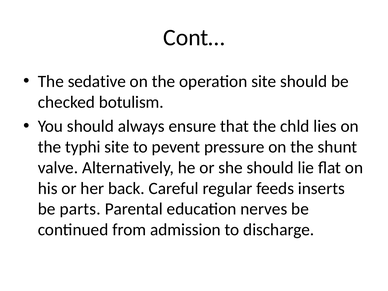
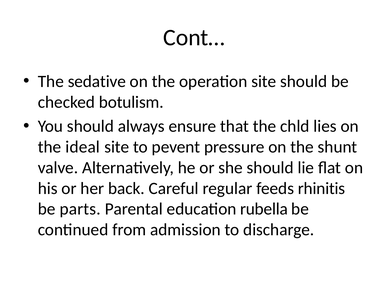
typhi: typhi -> ideal
inserts: inserts -> rhinitis
nerves: nerves -> rubella
